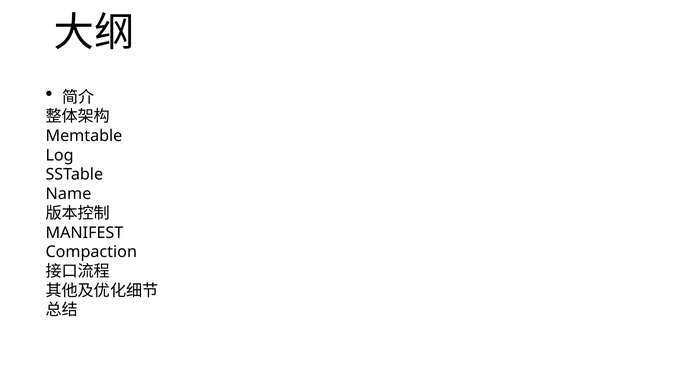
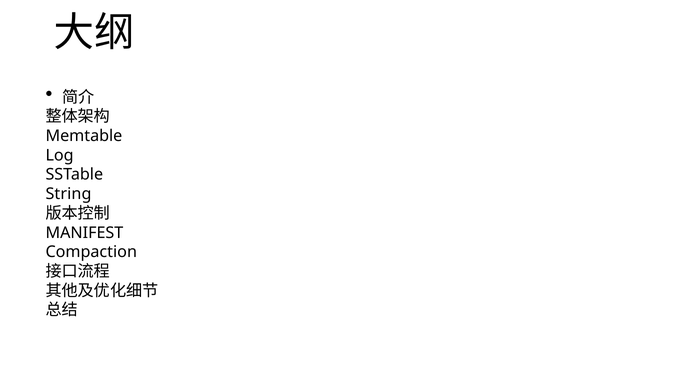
Name: Name -> String
